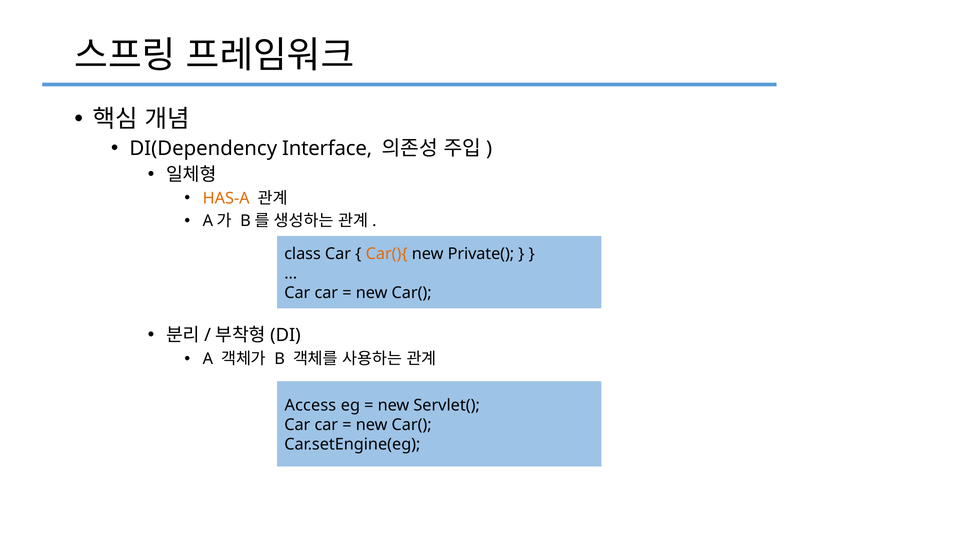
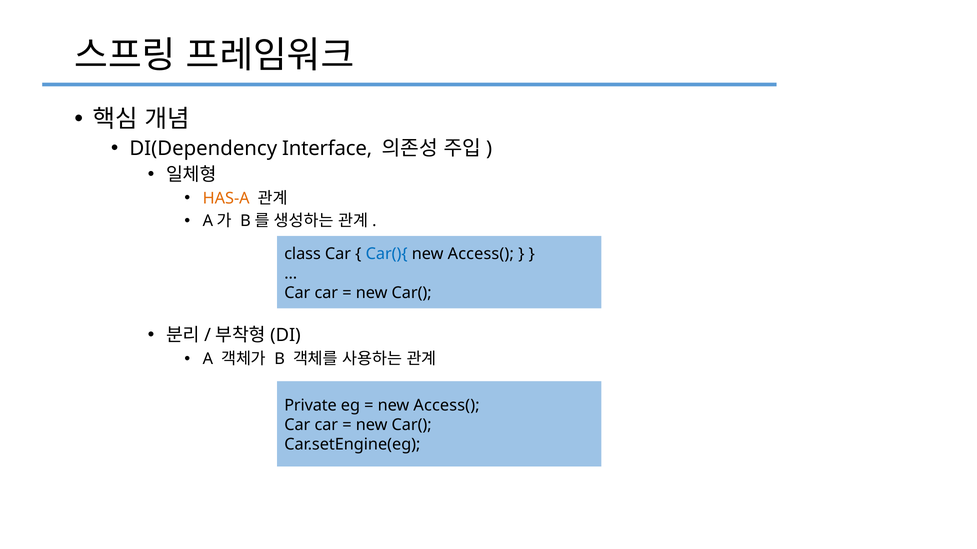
Car(){ colour: orange -> blue
Private( at (481, 254): Private( -> Access(
Access: Access -> Private
Servlet( at (447, 406): Servlet( -> Access(
